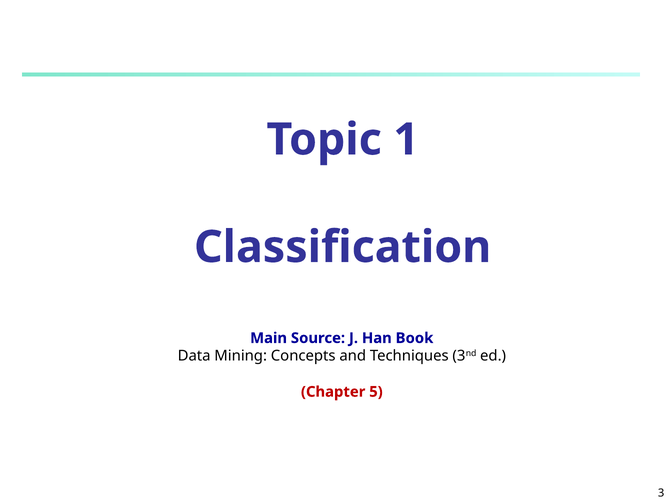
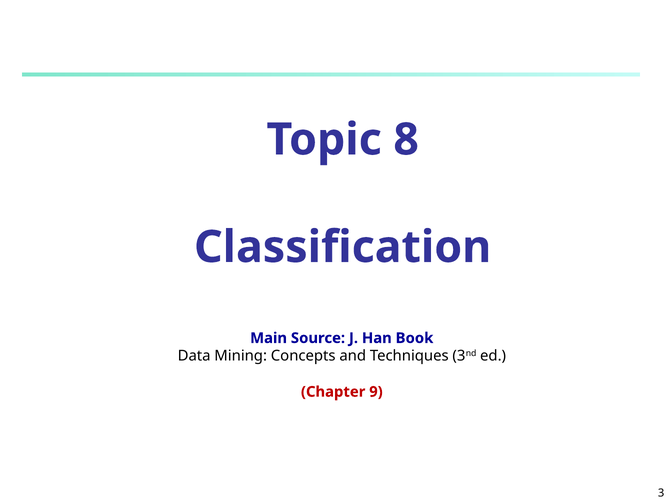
1: 1 -> 8
5: 5 -> 9
